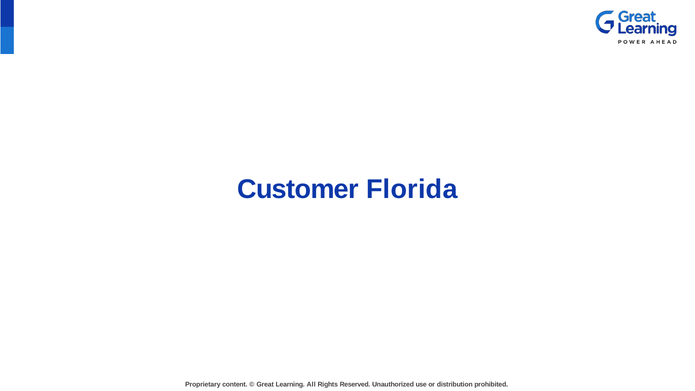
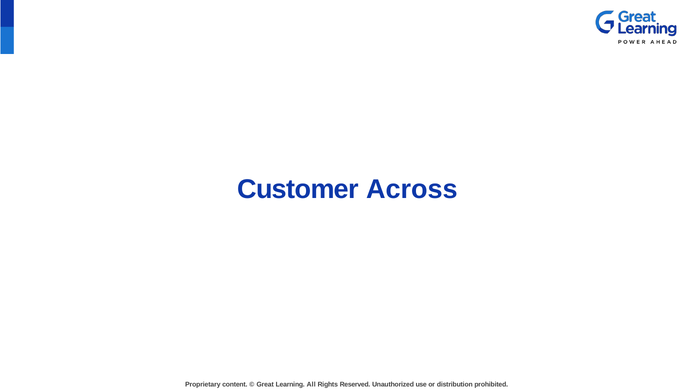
Florida: Florida -> Across
